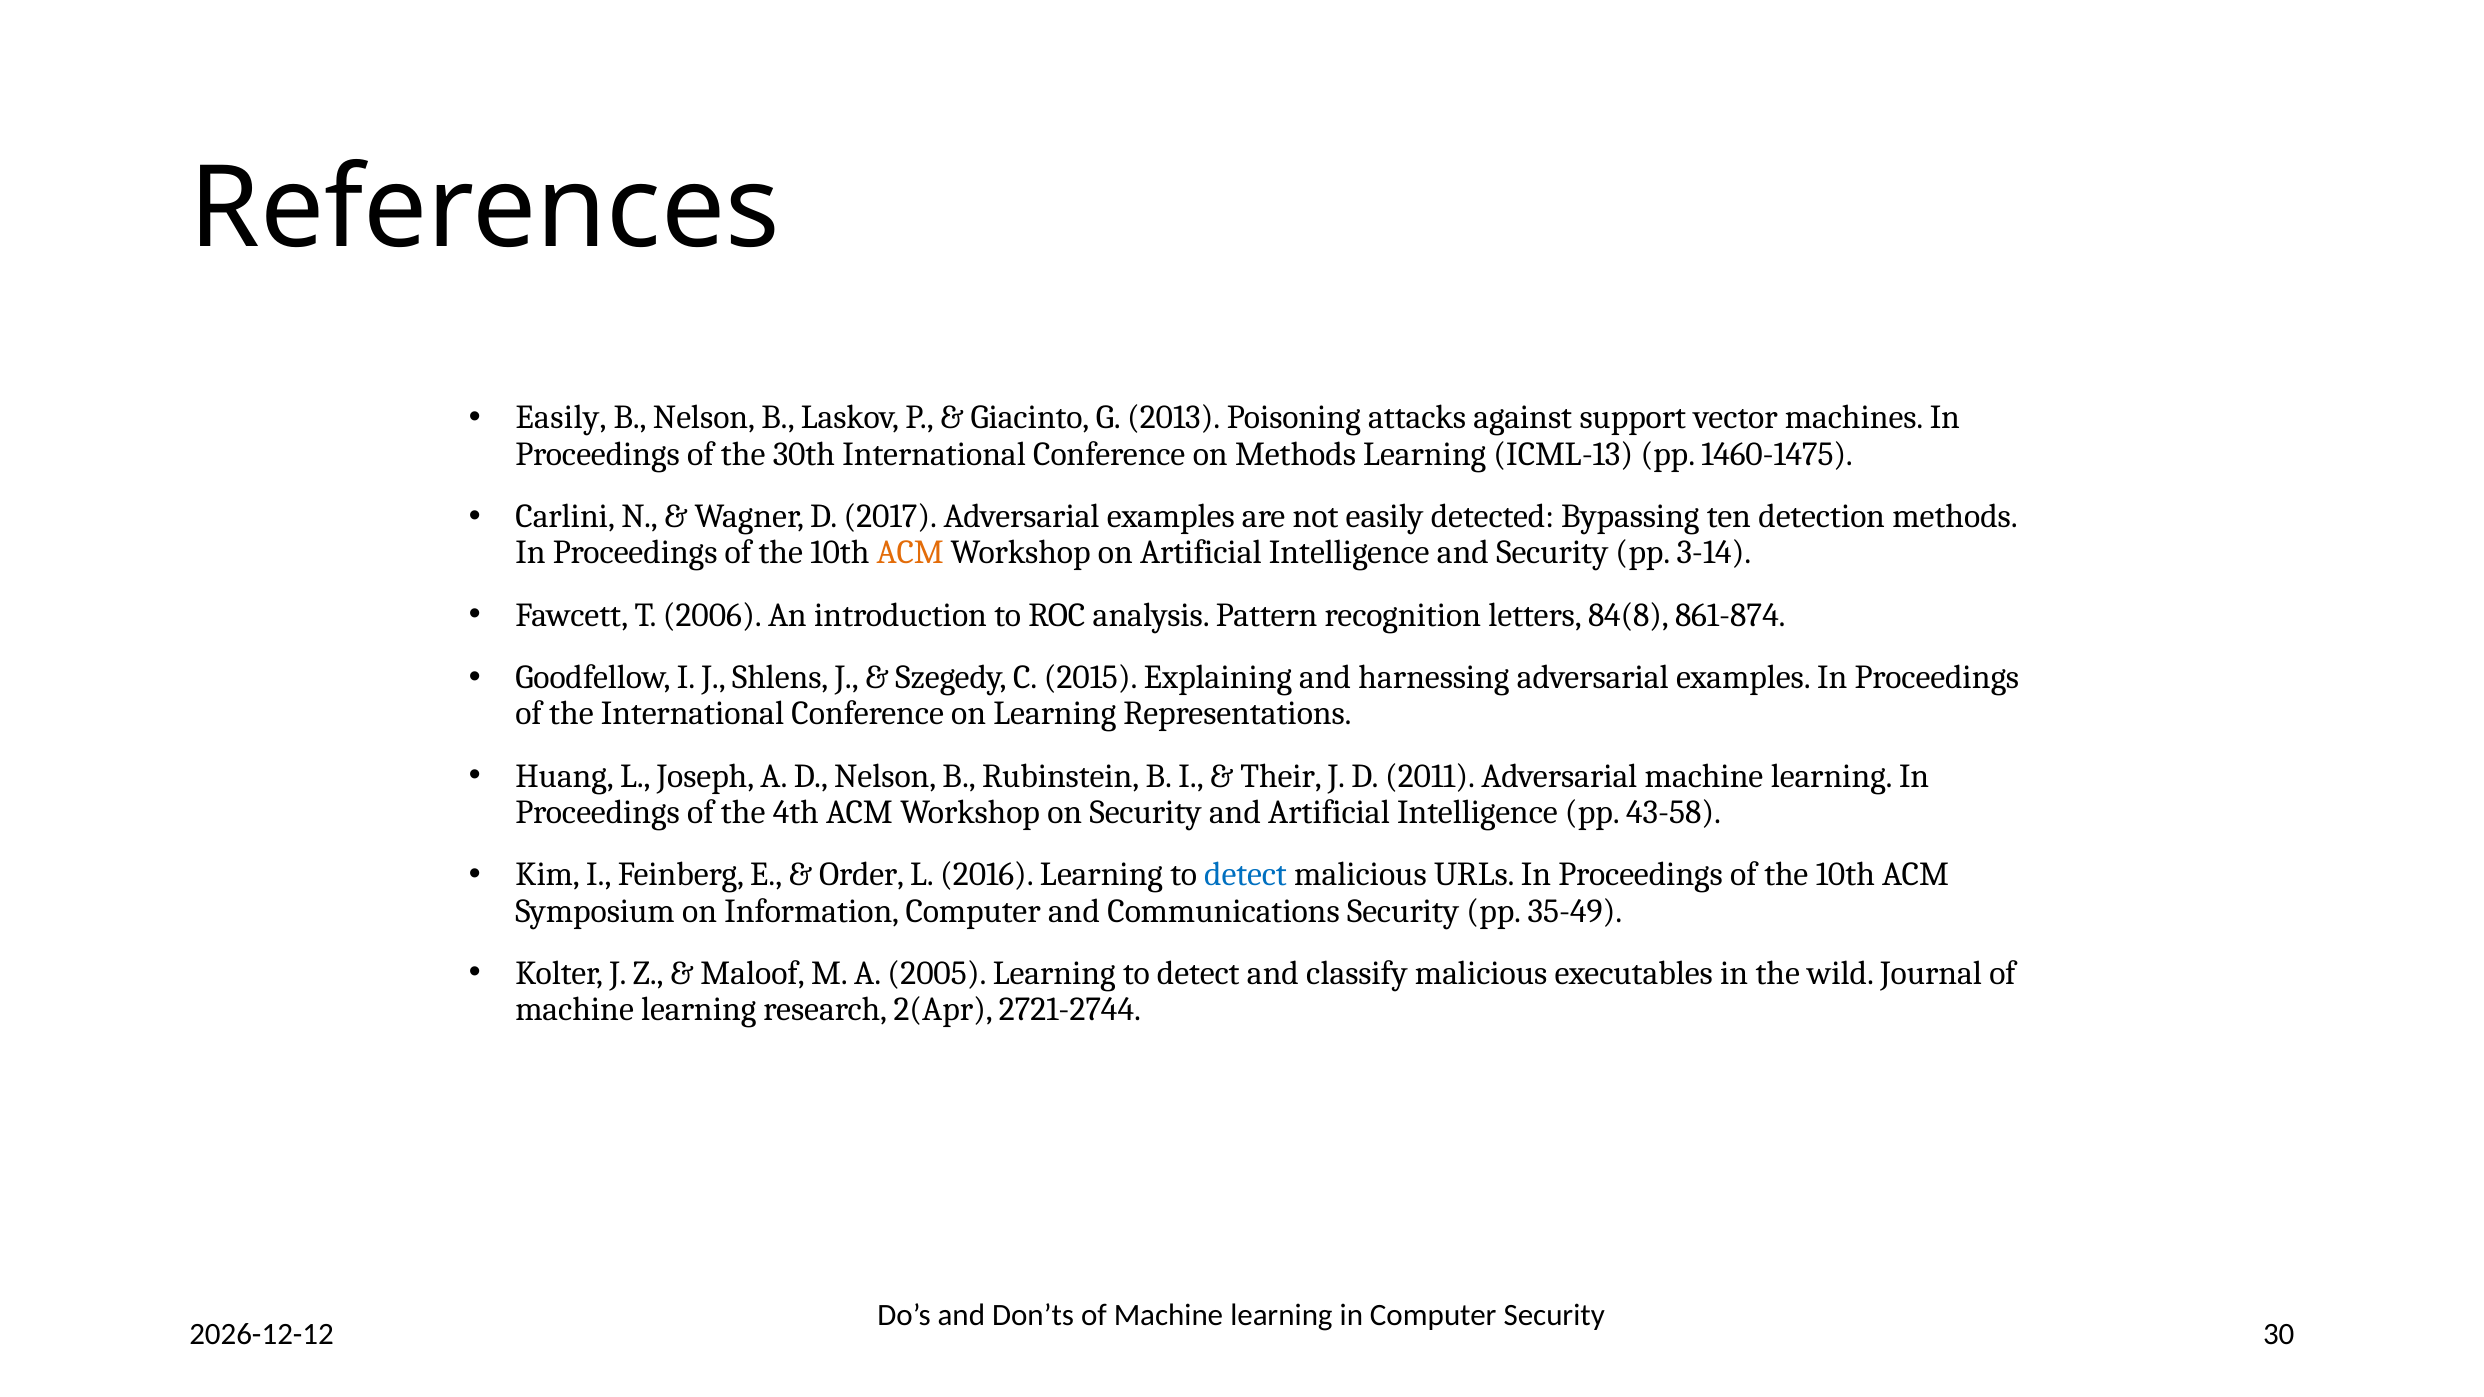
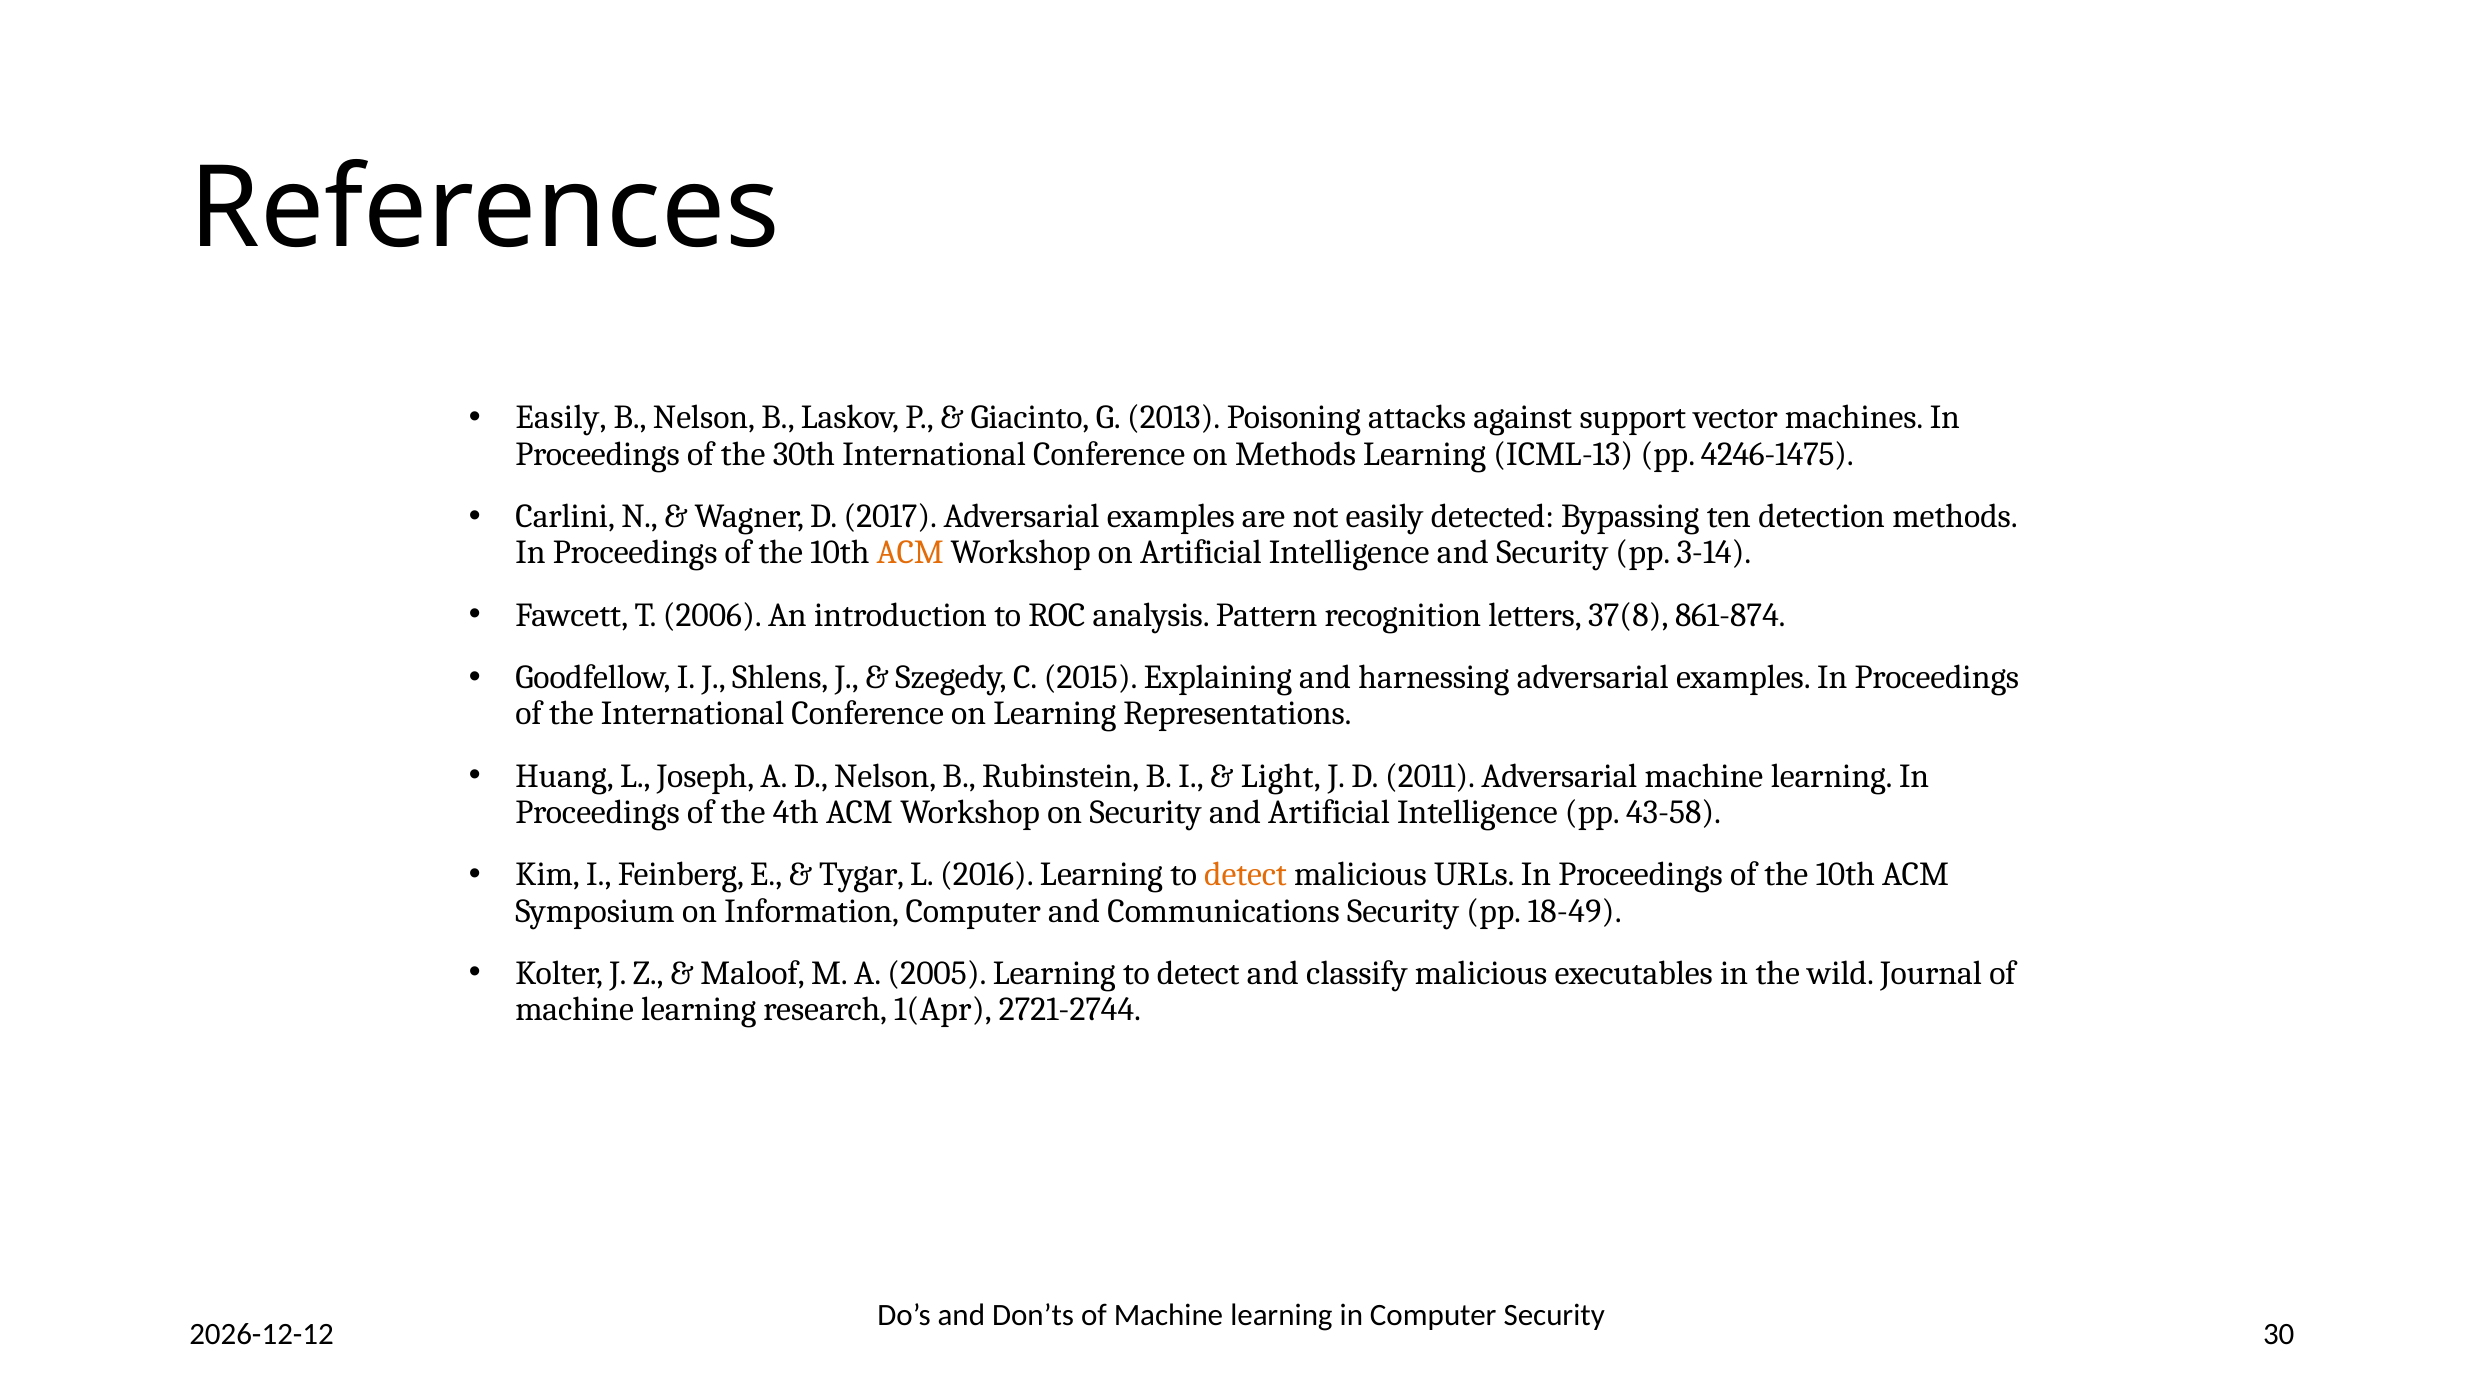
1460-1475: 1460-1475 -> 4246-1475
84(8: 84(8 -> 37(8
Their: Their -> Light
Order: Order -> Tygar
detect at (1246, 875) colour: blue -> orange
35-49: 35-49 -> 18-49
2(Apr: 2(Apr -> 1(Apr
